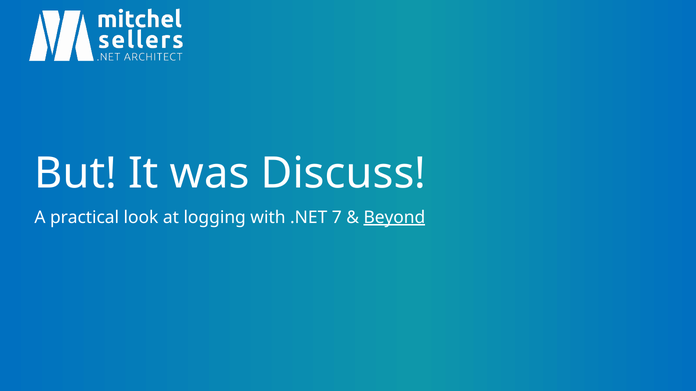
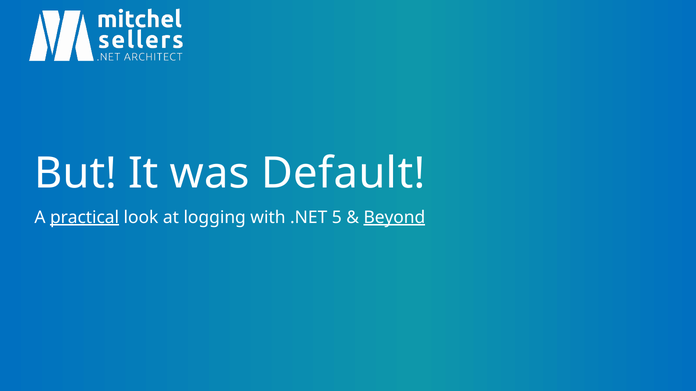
Discuss: Discuss -> Default
practical underline: none -> present
7: 7 -> 5
